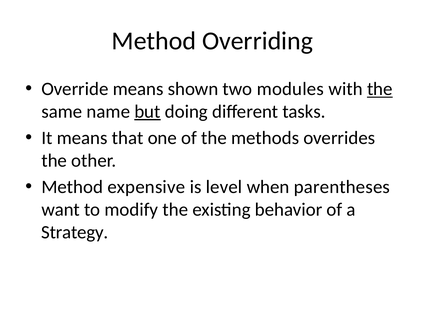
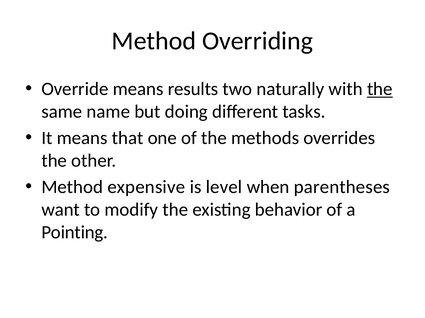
shown: shown -> results
modules: modules -> naturally
but underline: present -> none
Strategy: Strategy -> Pointing
